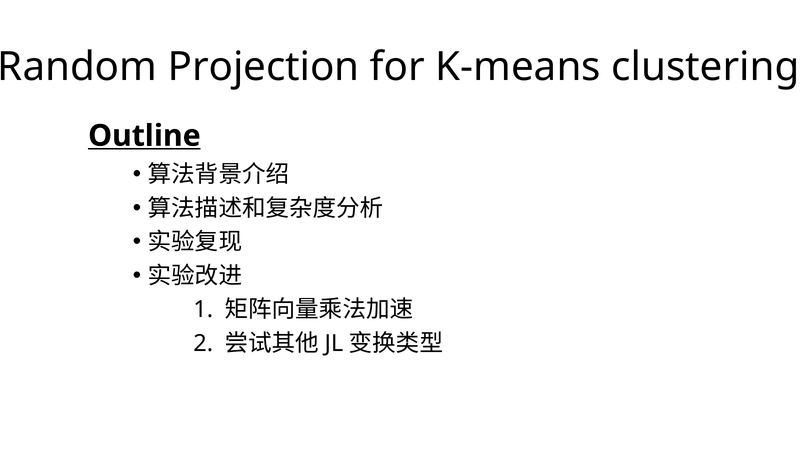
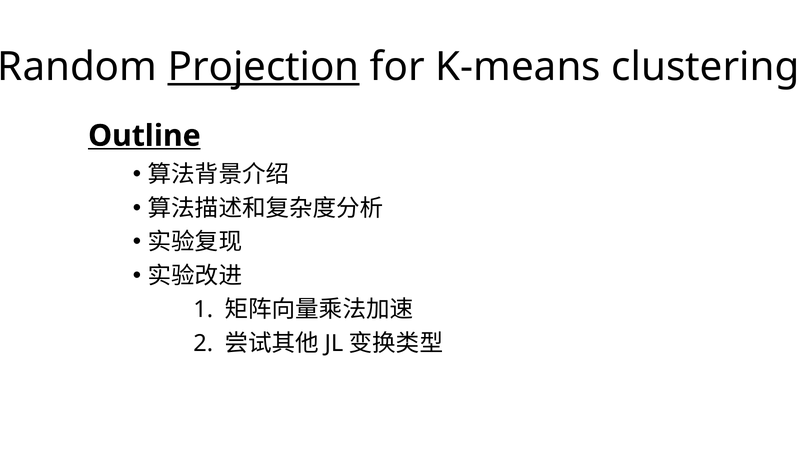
Projection underline: none -> present
